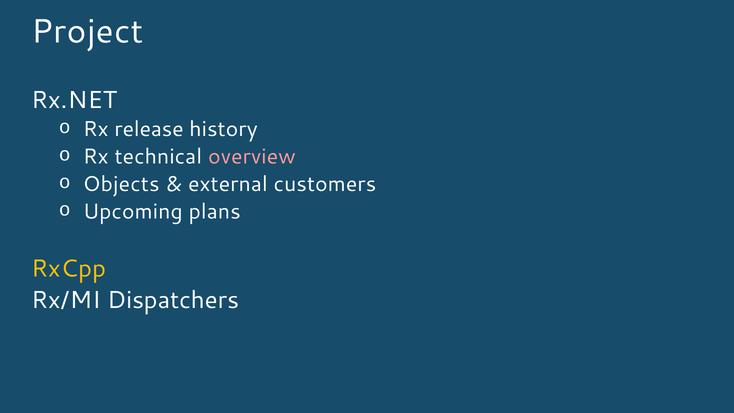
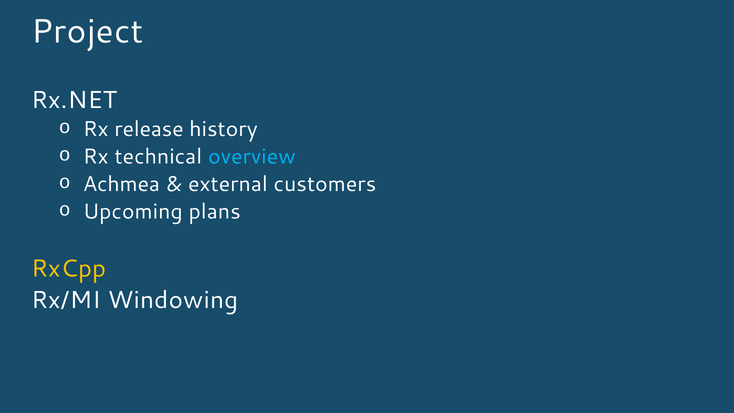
overview colour: pink -> light blue
Objects: Objects -> Achmea
Dispatchers: Dispatchers -> Windowing
